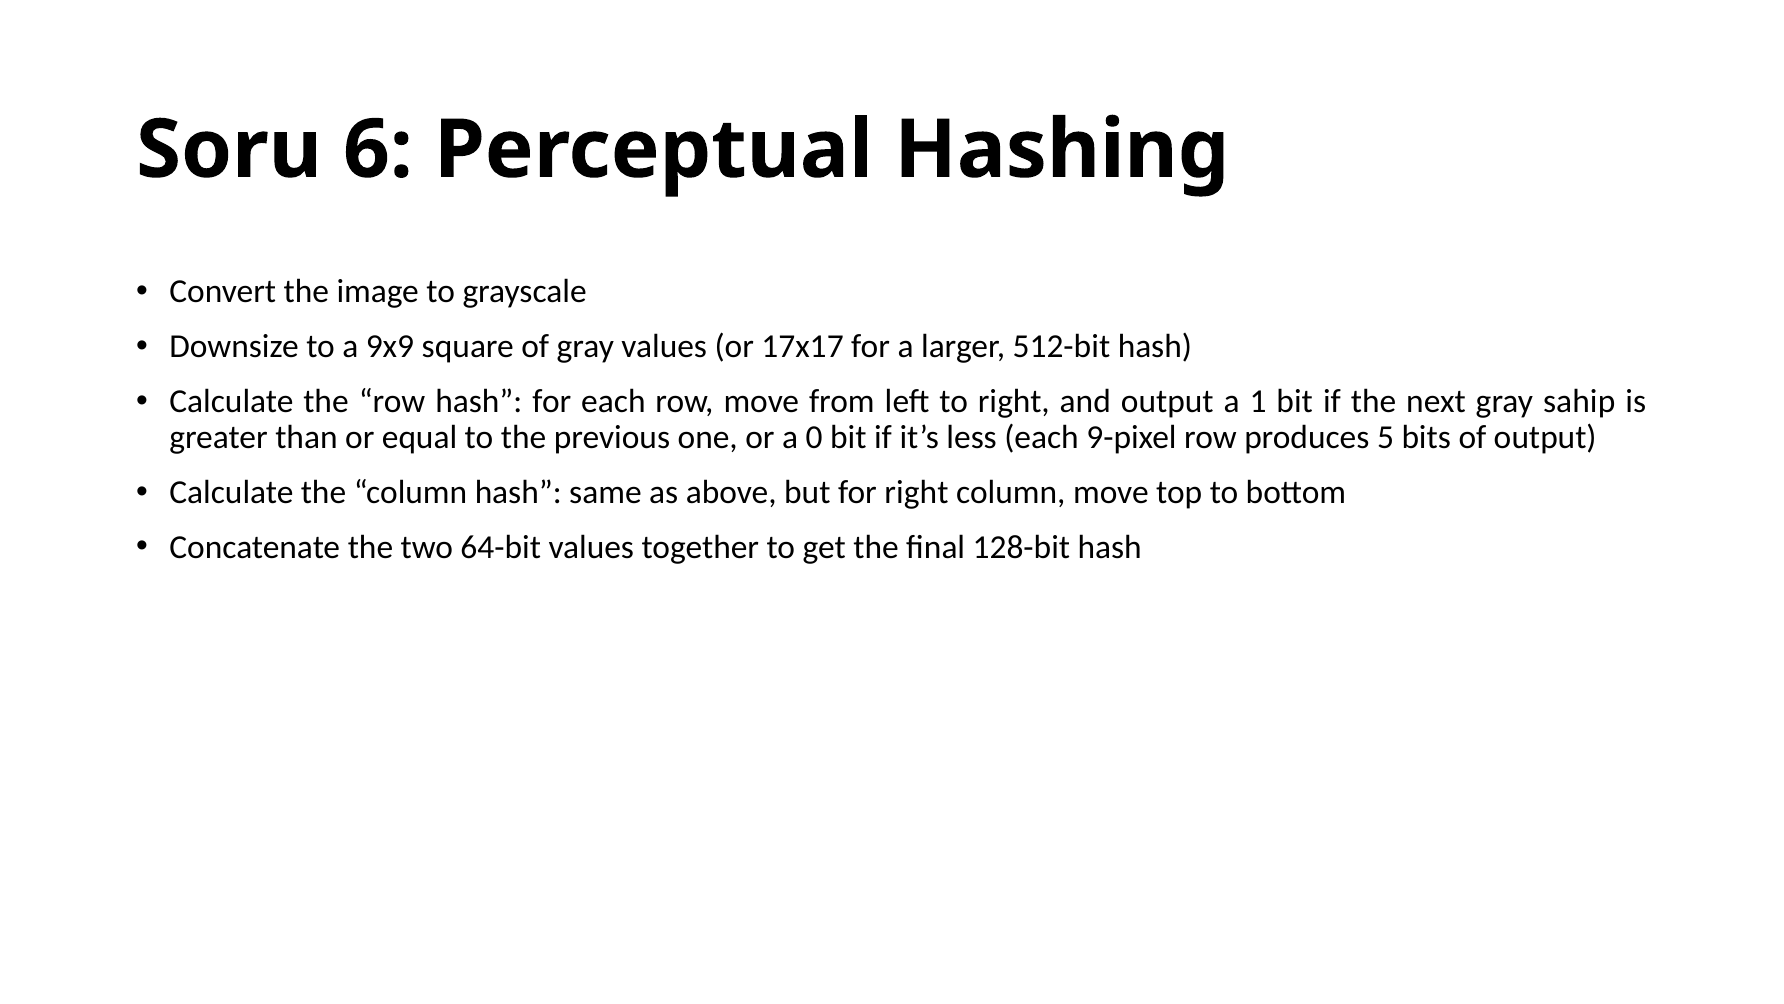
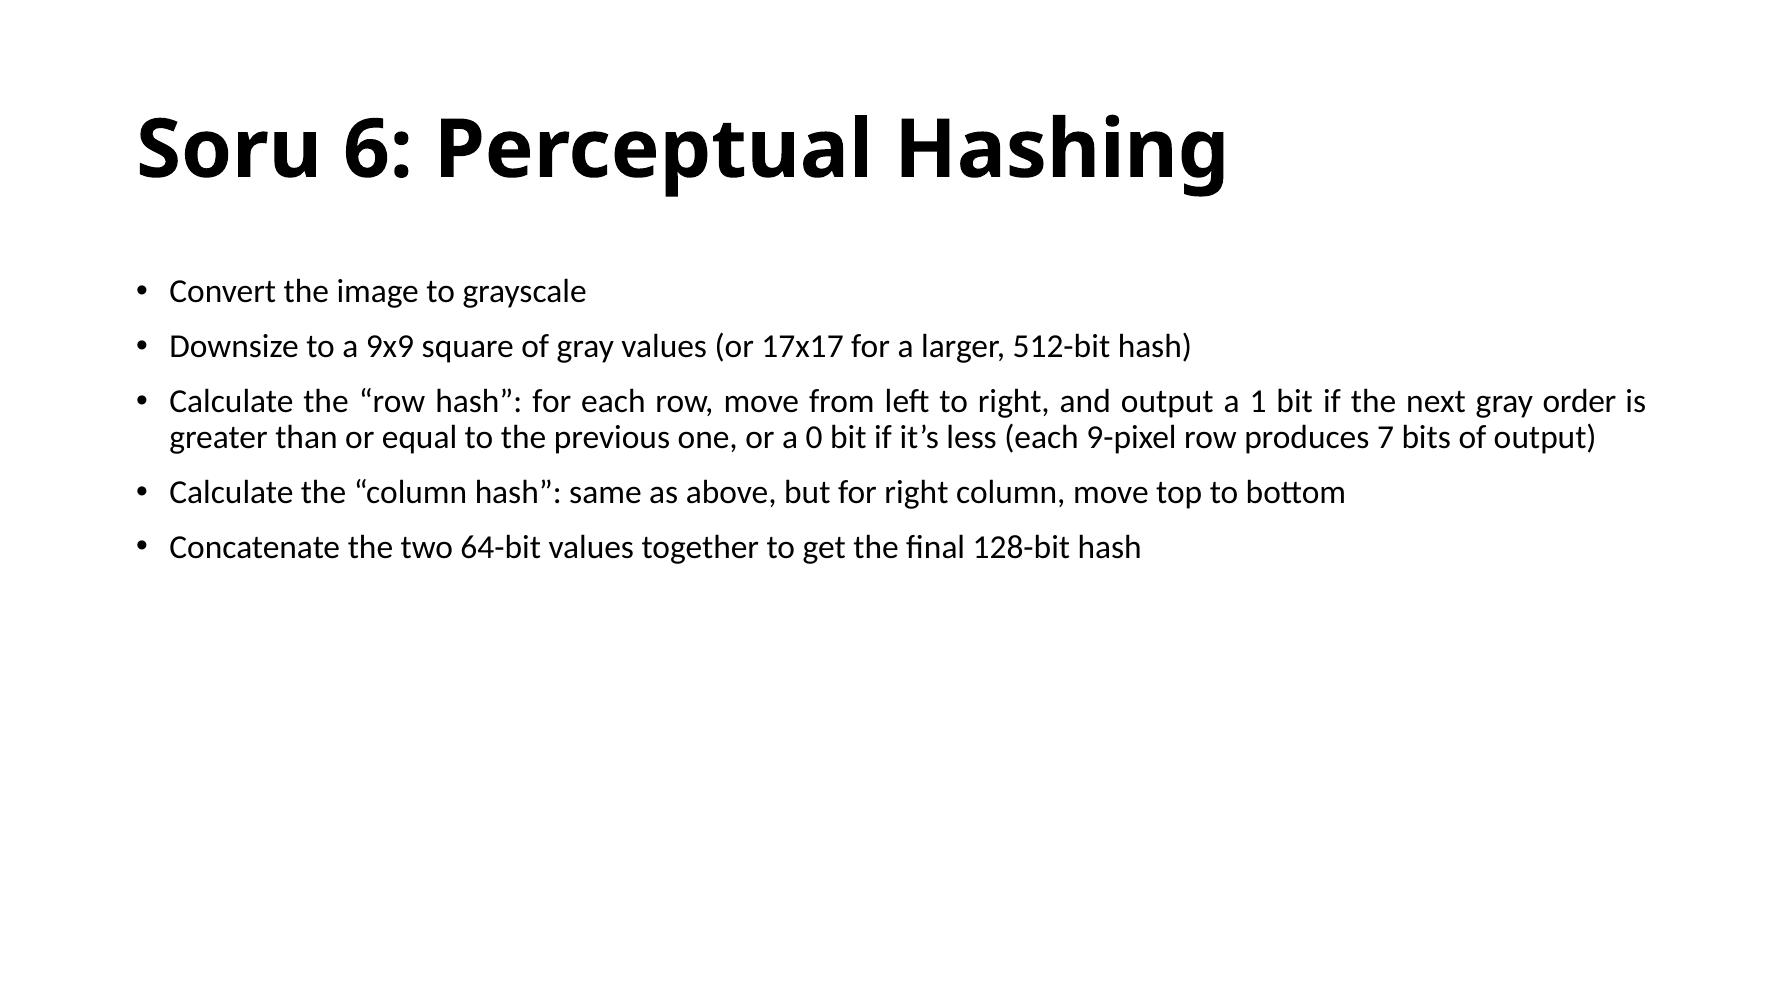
sahip: sahip -> order
5: 5 -> 7
